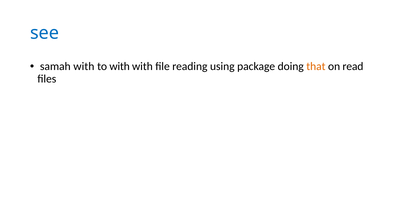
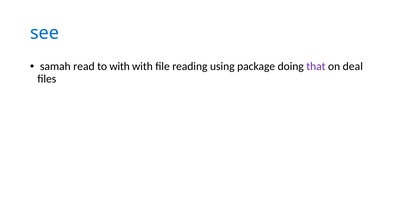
samah with: with -> read
that colour: orange -> purple
read: read -> deal
